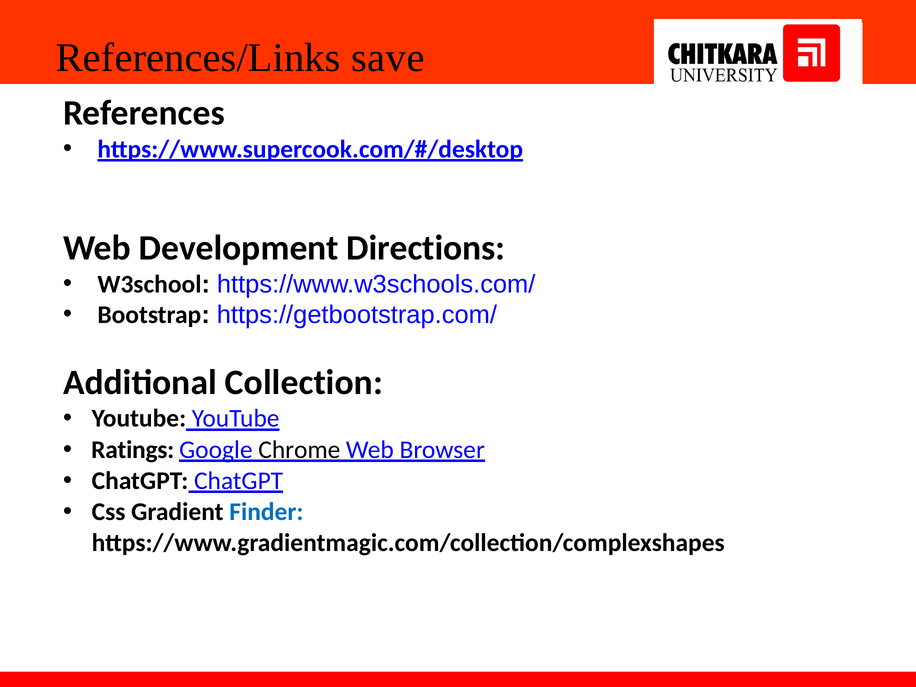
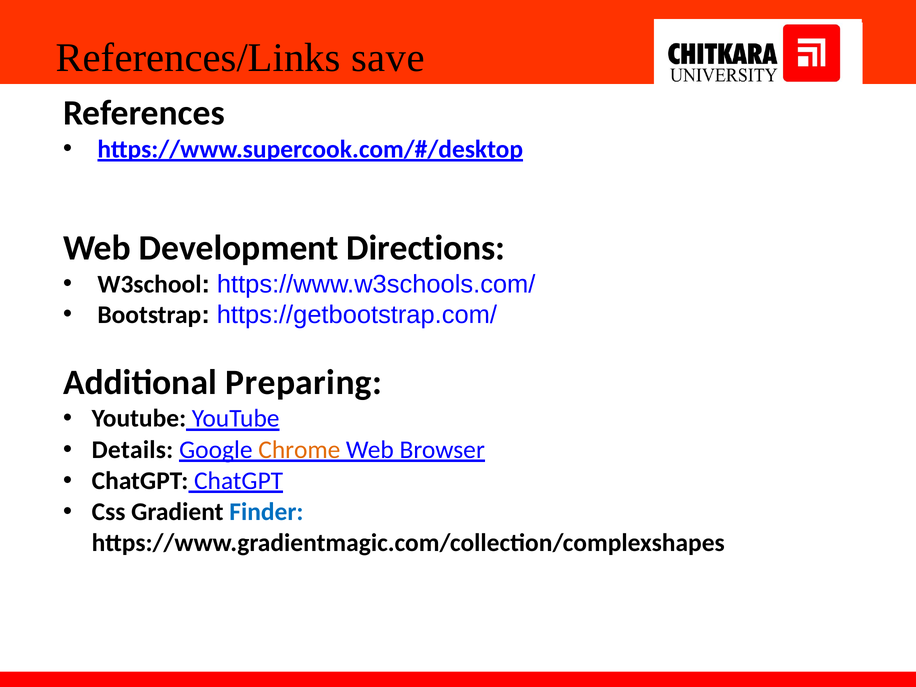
Collection: Collection -> Preparing
Ratings: Ratings -> Details
Chrome colour: black -> orange
